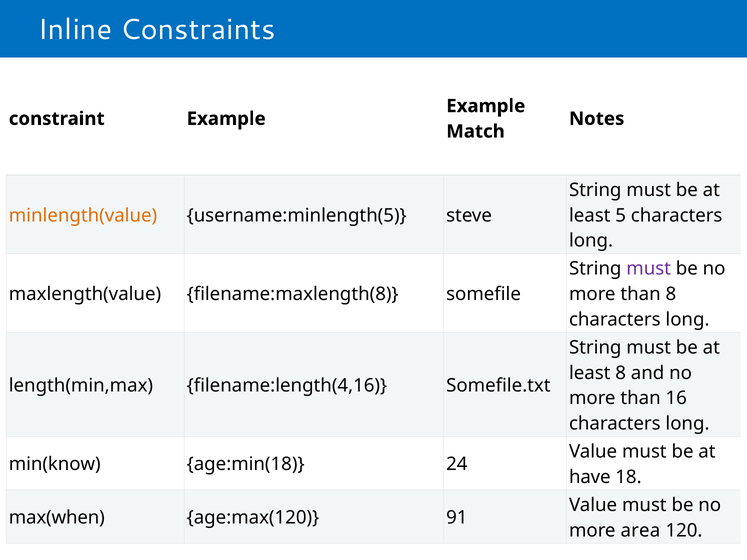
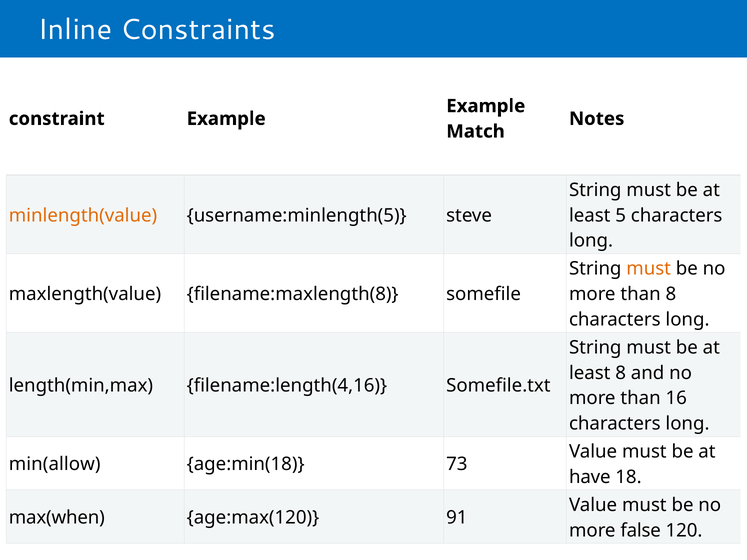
must at (649, 269) colour: purple -> orange
min(know: min(know -> min(allow
24: 24 -> 73
area: area -> false
